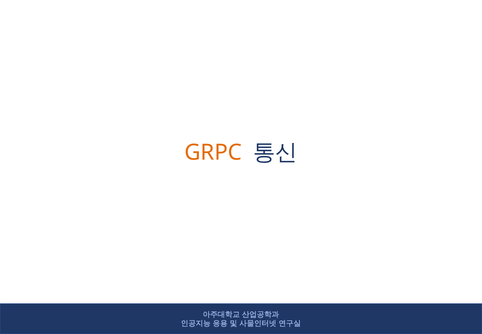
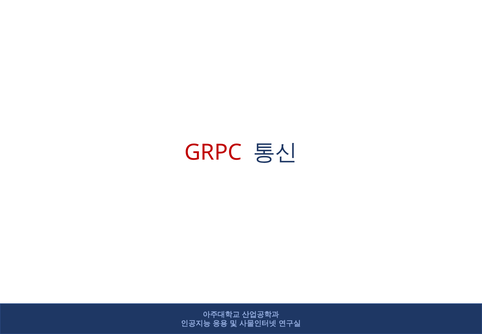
GRPC colour: orange -> red
